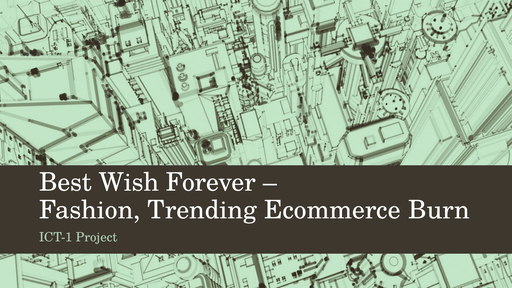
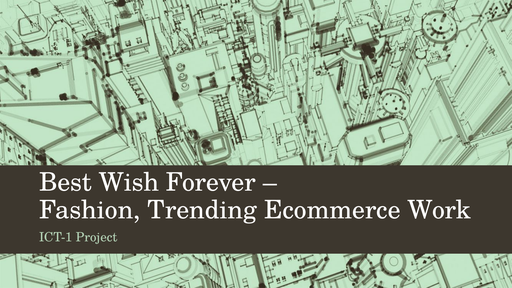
Burn: Burn -> Work
